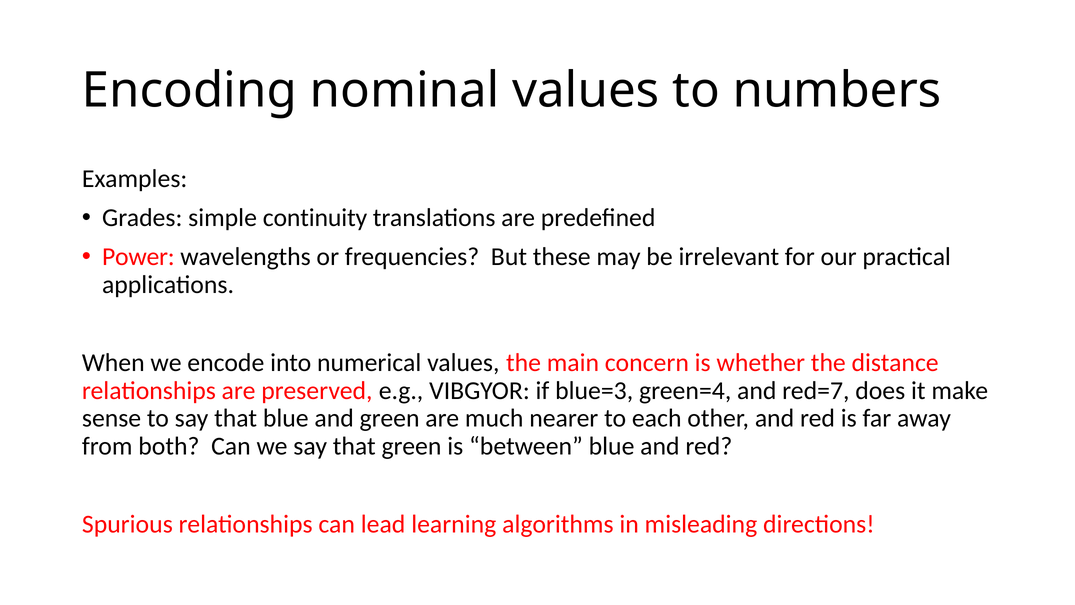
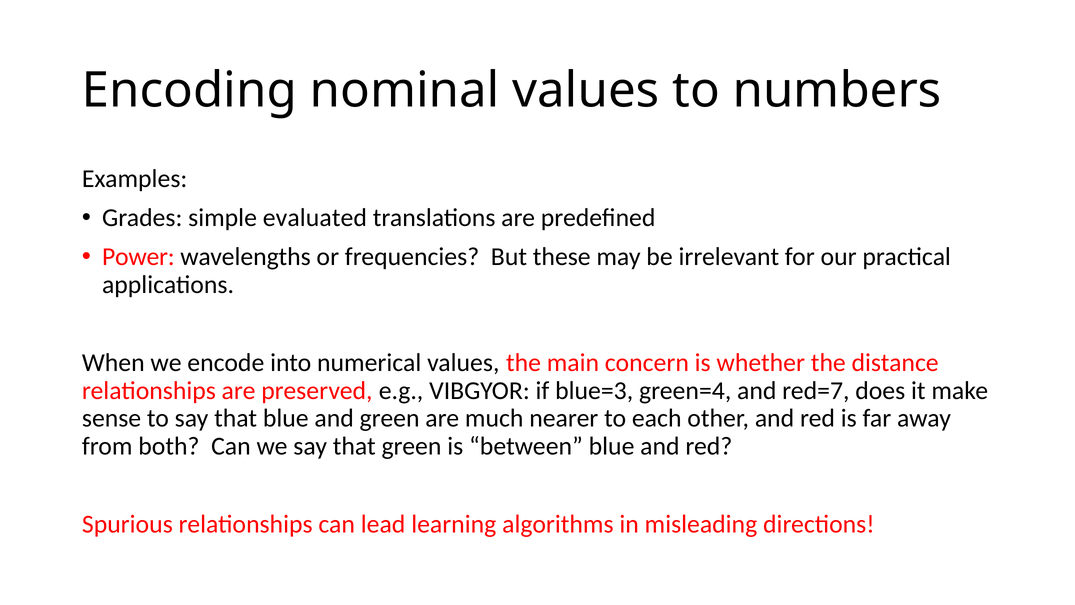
continuity: continuity -> evaluated
